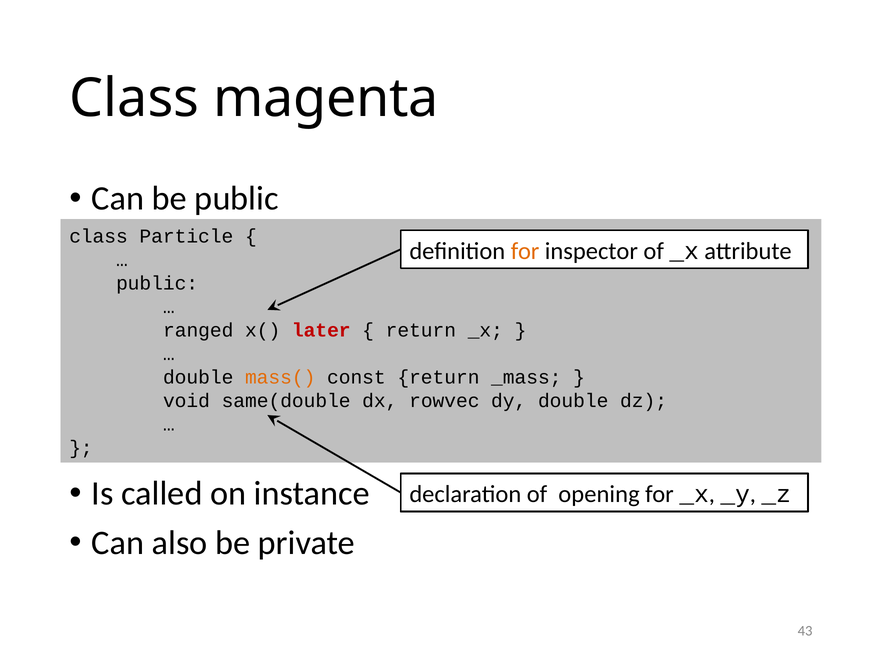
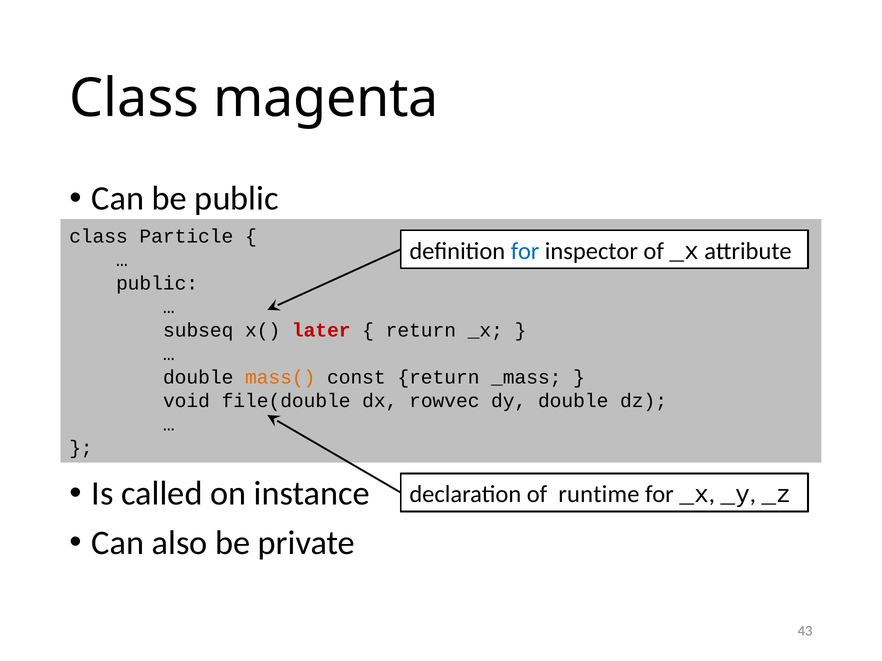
for at (525, 251) colour: orange -> blue
ranged: ranged -> subseq
same(double: same(double -> file(double
opening: opening -> runtime
